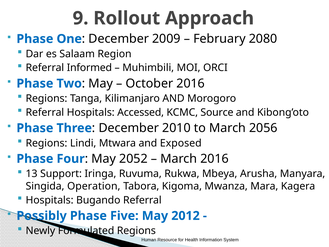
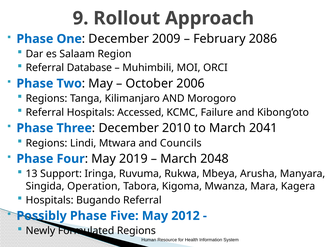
2080: 2080 -> 2086
Informed: Informed -> Database
October 2016: 2016 -> 2006
Source: Source -> Failure
2056: 2056 -> 2041
Exposed: Exposed -> Councils
2052: 2052 -> 2019
March 2016: 2016 -> 2048
